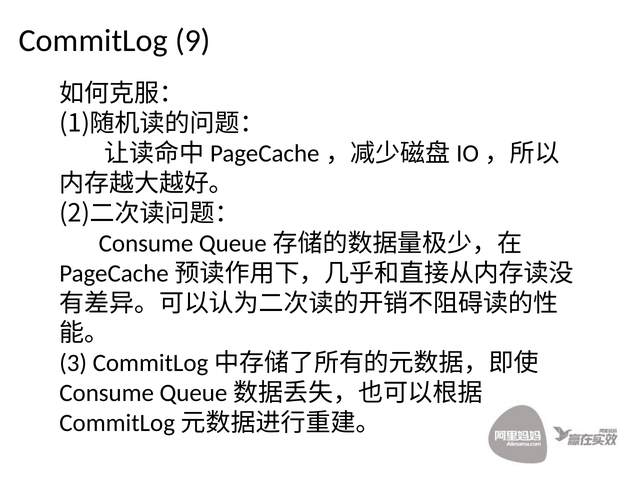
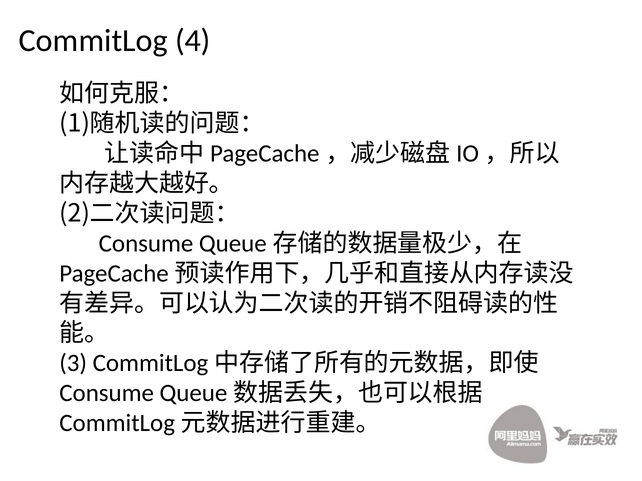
9: 9 -> 4
